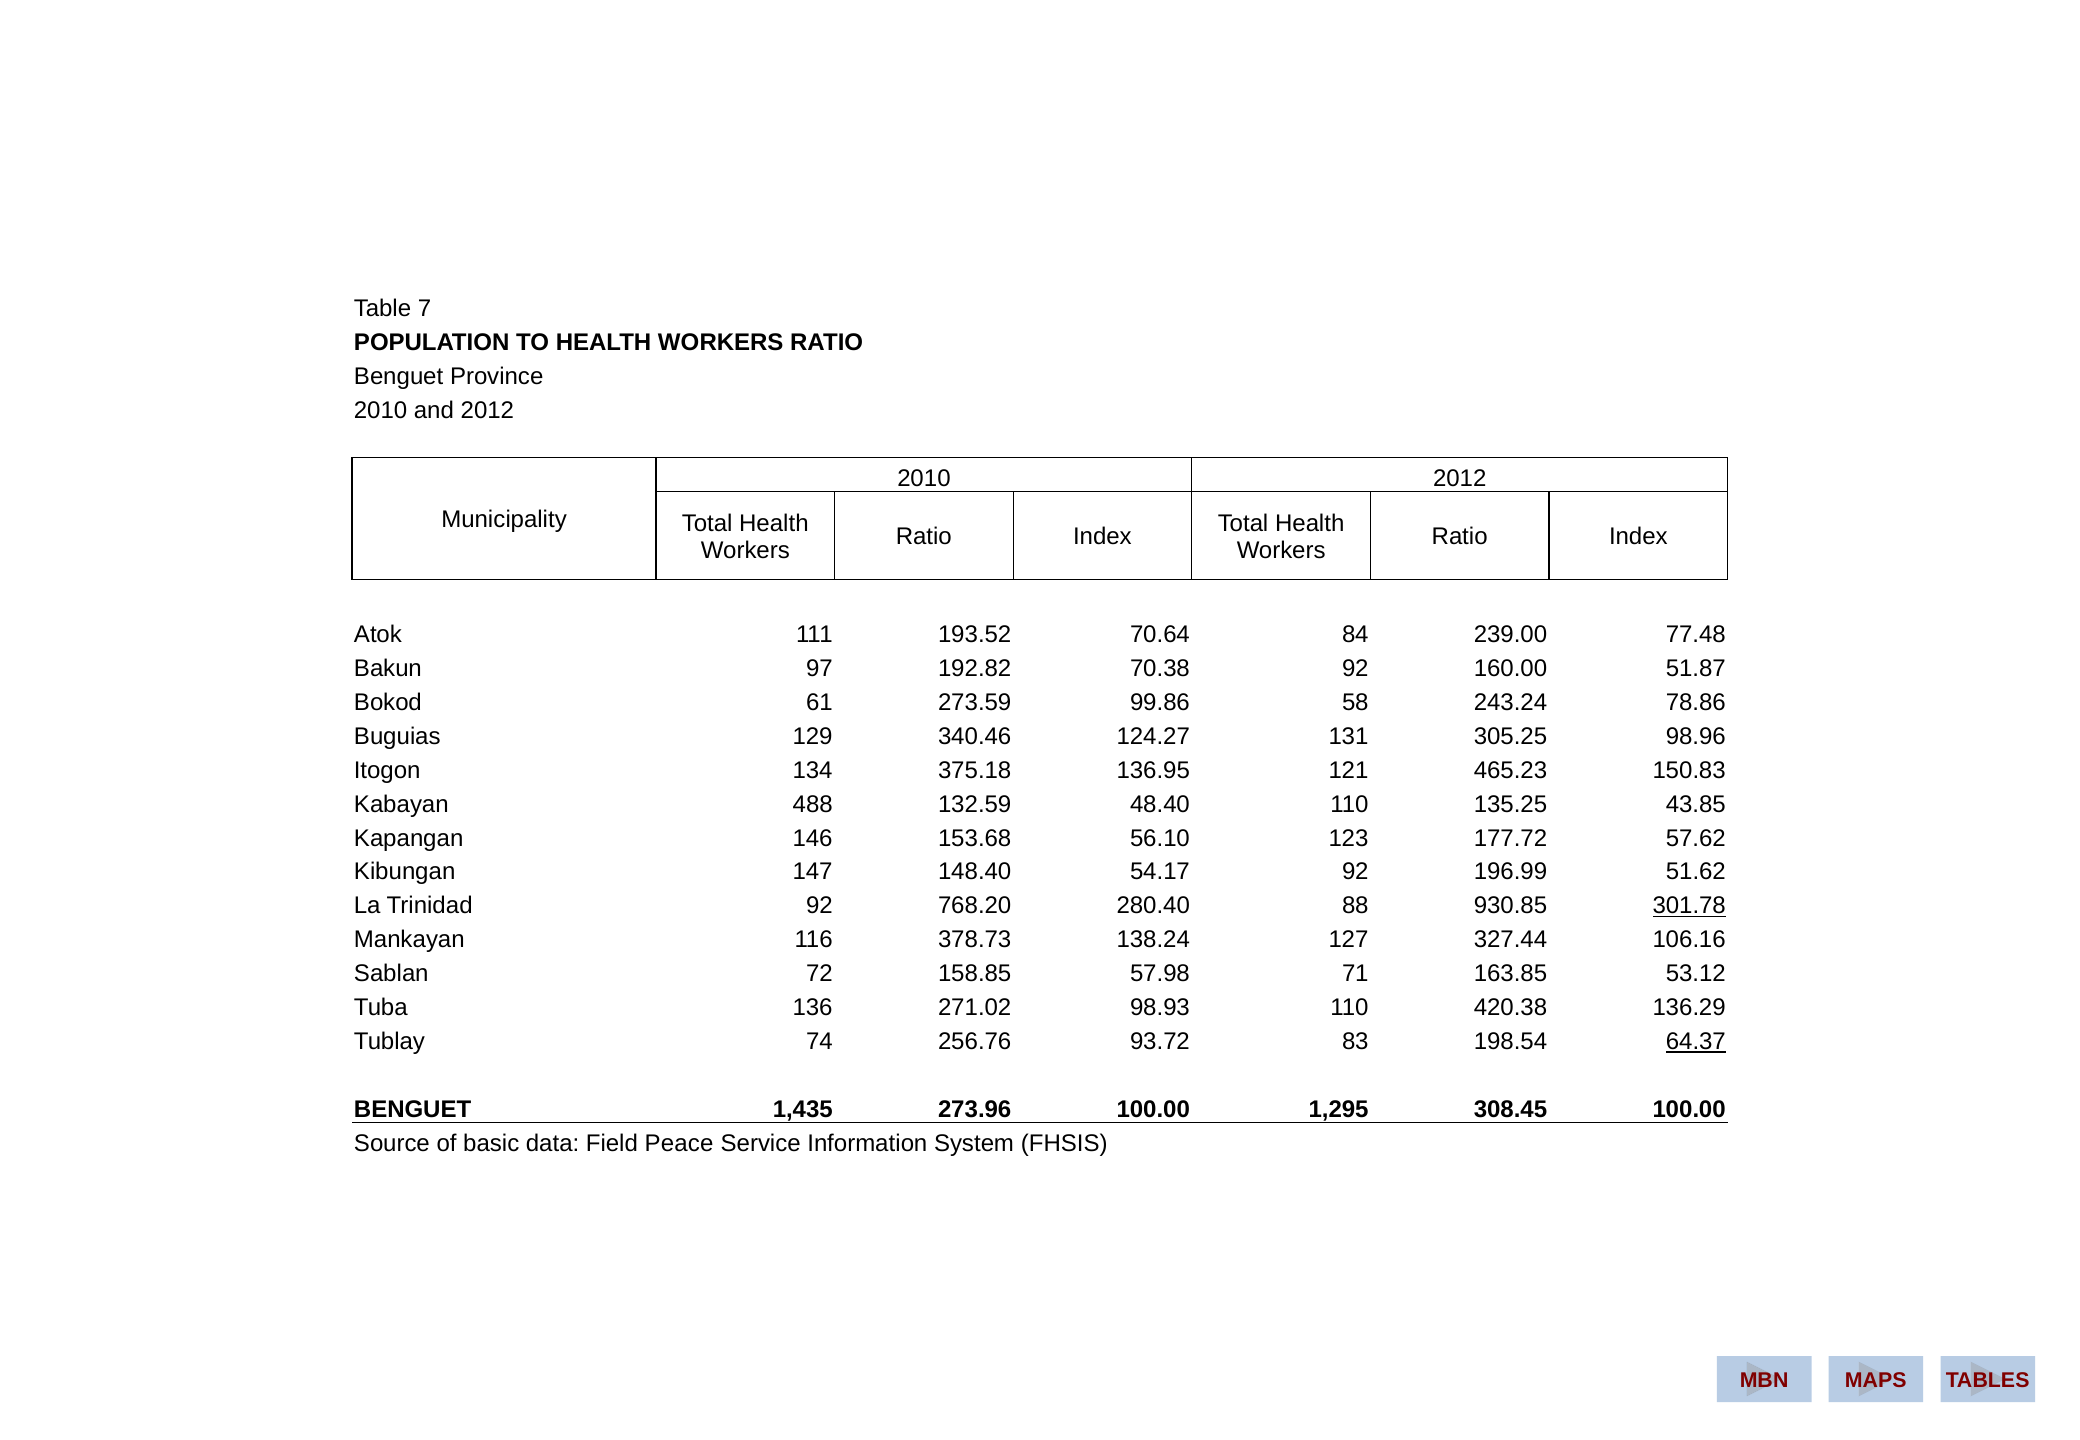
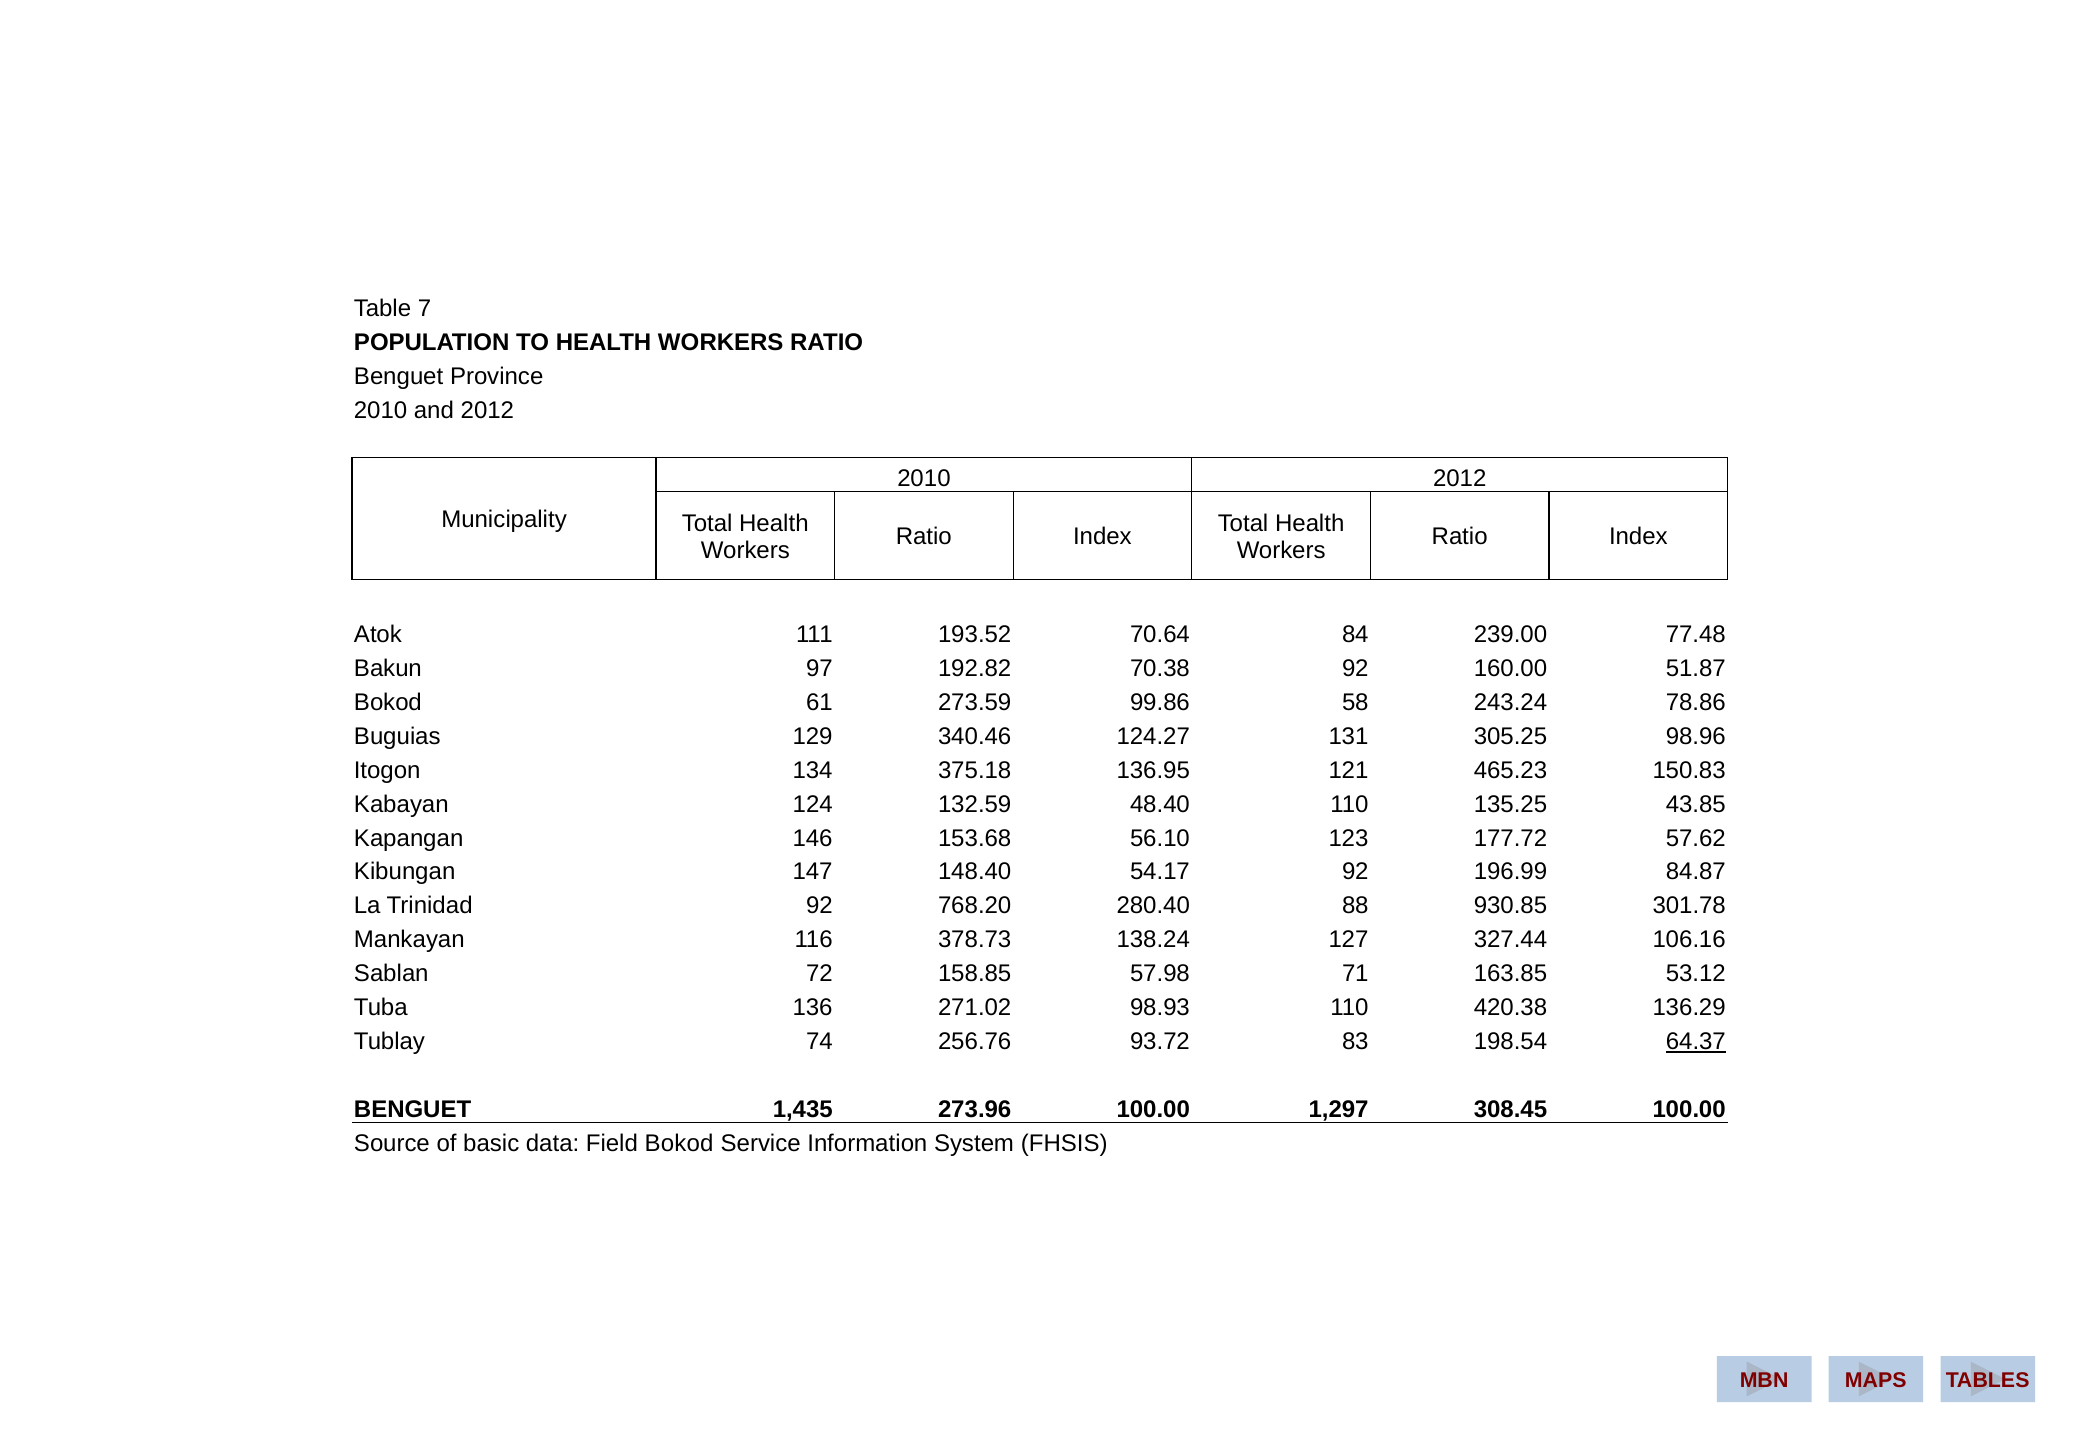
488: 488 -> 124
51.62: 51.62 -> 84.87
301.78 underline: present -> none
1,295: 1,295 -> 1,297
Field Peace: Peace -> Bokod
